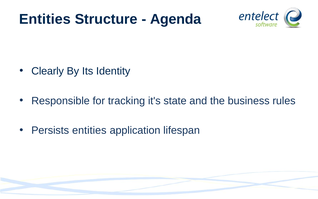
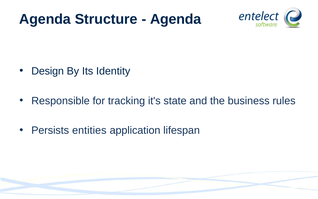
Entities at (45, 19): Entities -> Agenda
Clearly: Clearly -> Design
